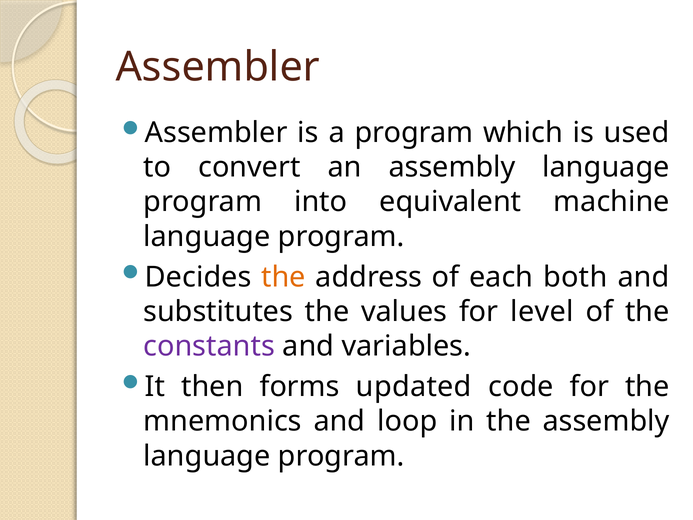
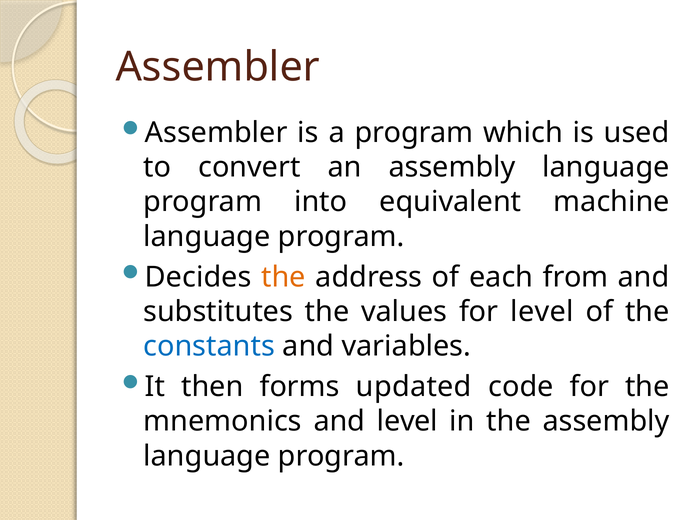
both: both -> from
constants colour: purple -> blue
and loop: loop -> level
